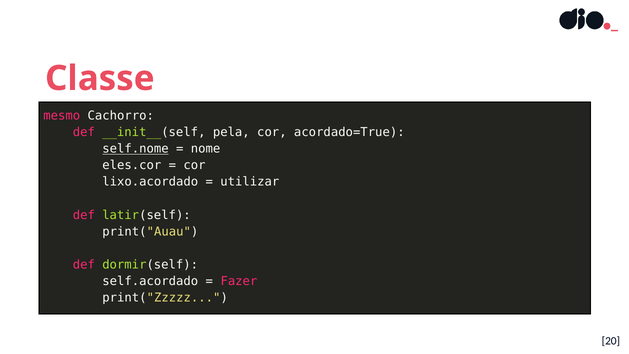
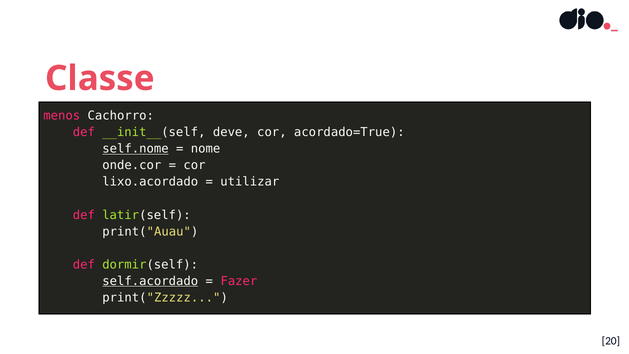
mesmo: mesmo -> menos
pela: pela -> deve
eles.cor: eles.cor -> onde.cor
self.acordado underline: none -> present
